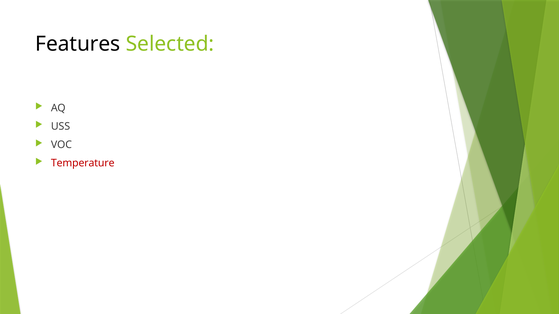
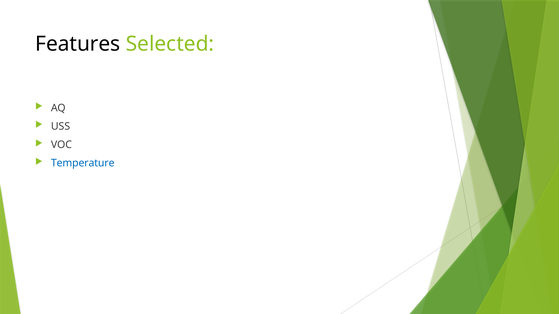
Temperature colour: red -> blue
